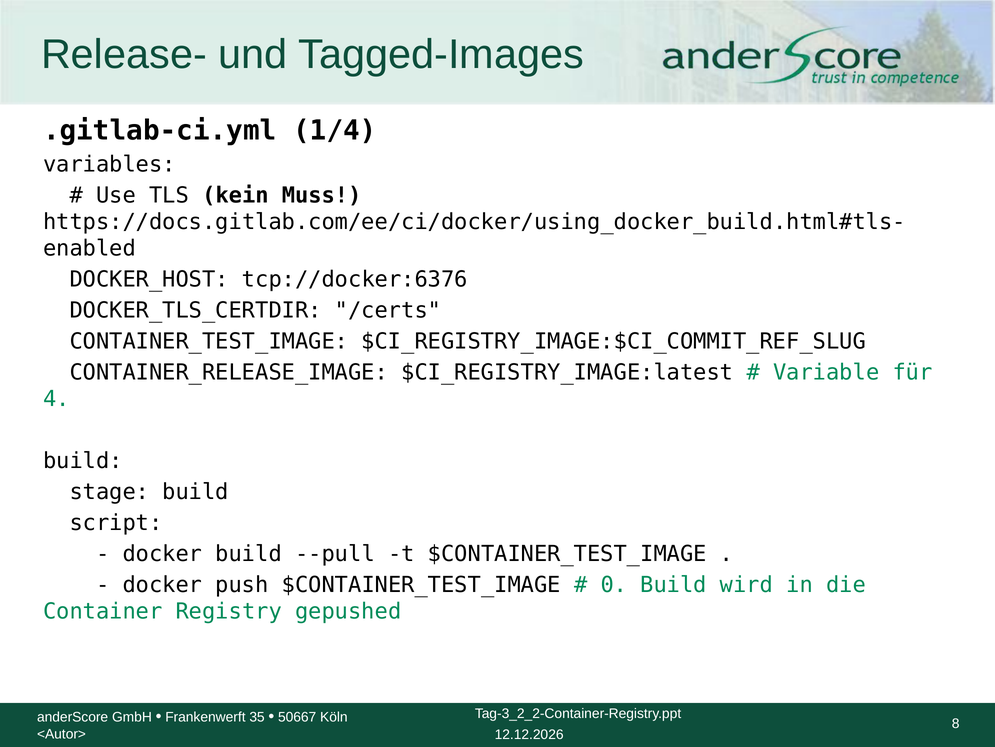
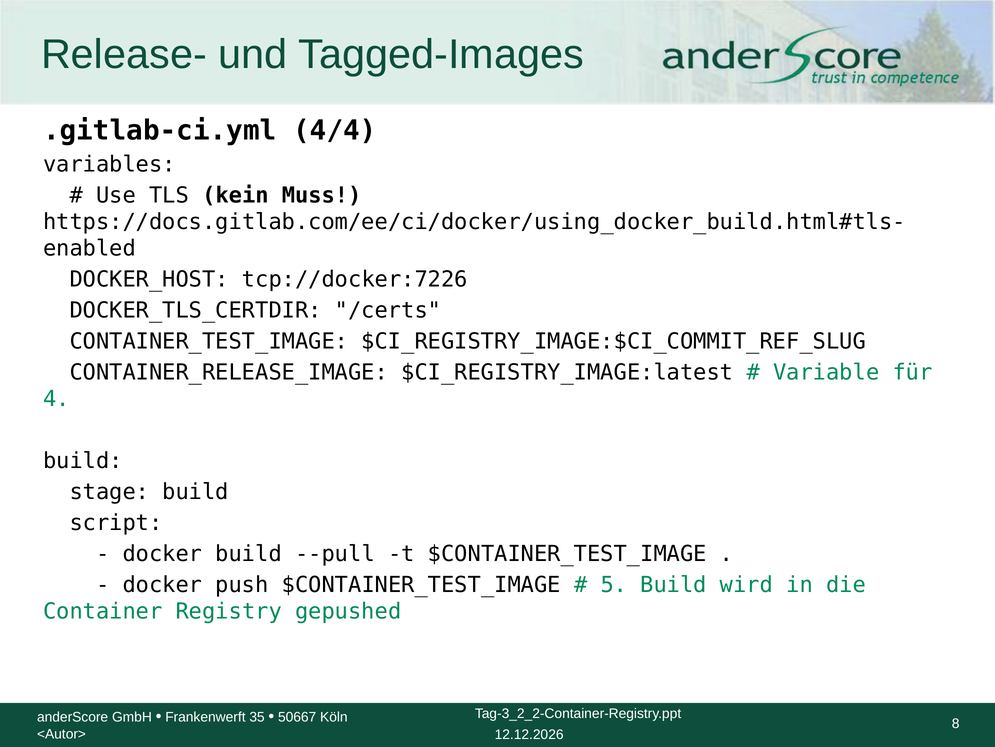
1/4: 1/4 -> 4/4
tcp://docker:6376: tcp://docker:6376 -> tcp://docker:7226
0: 0 -> 5
